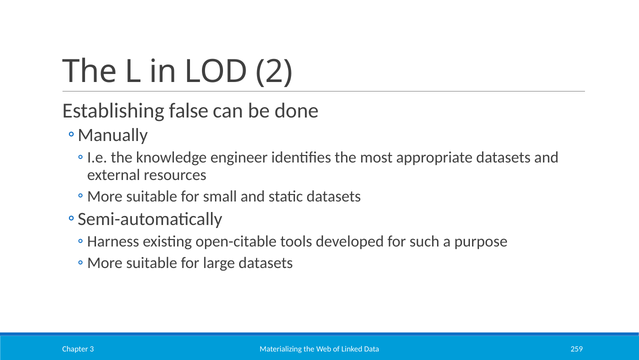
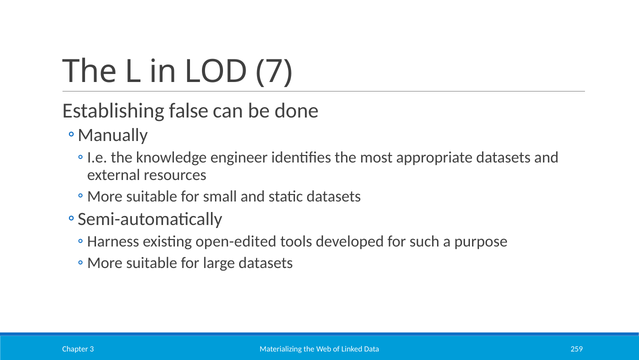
2: 2 -> 7
open-citable: open-citable -> open-edited
